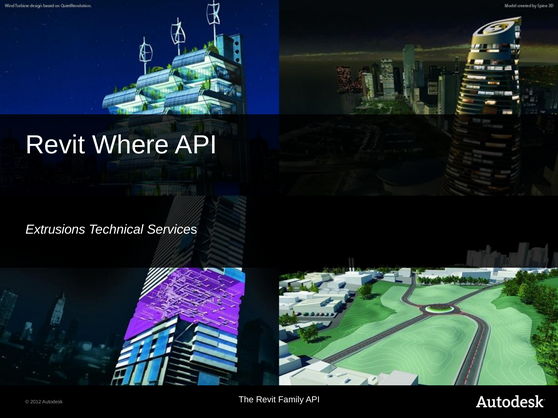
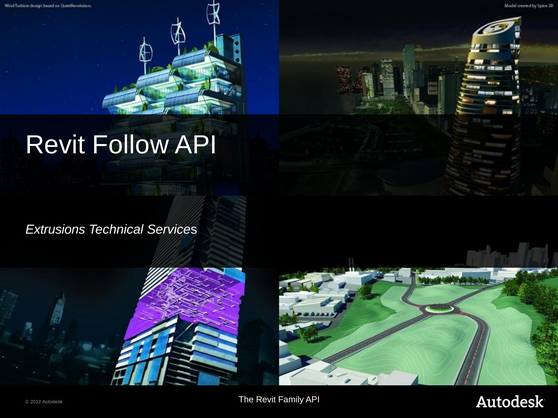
Where: Where -> Follow
